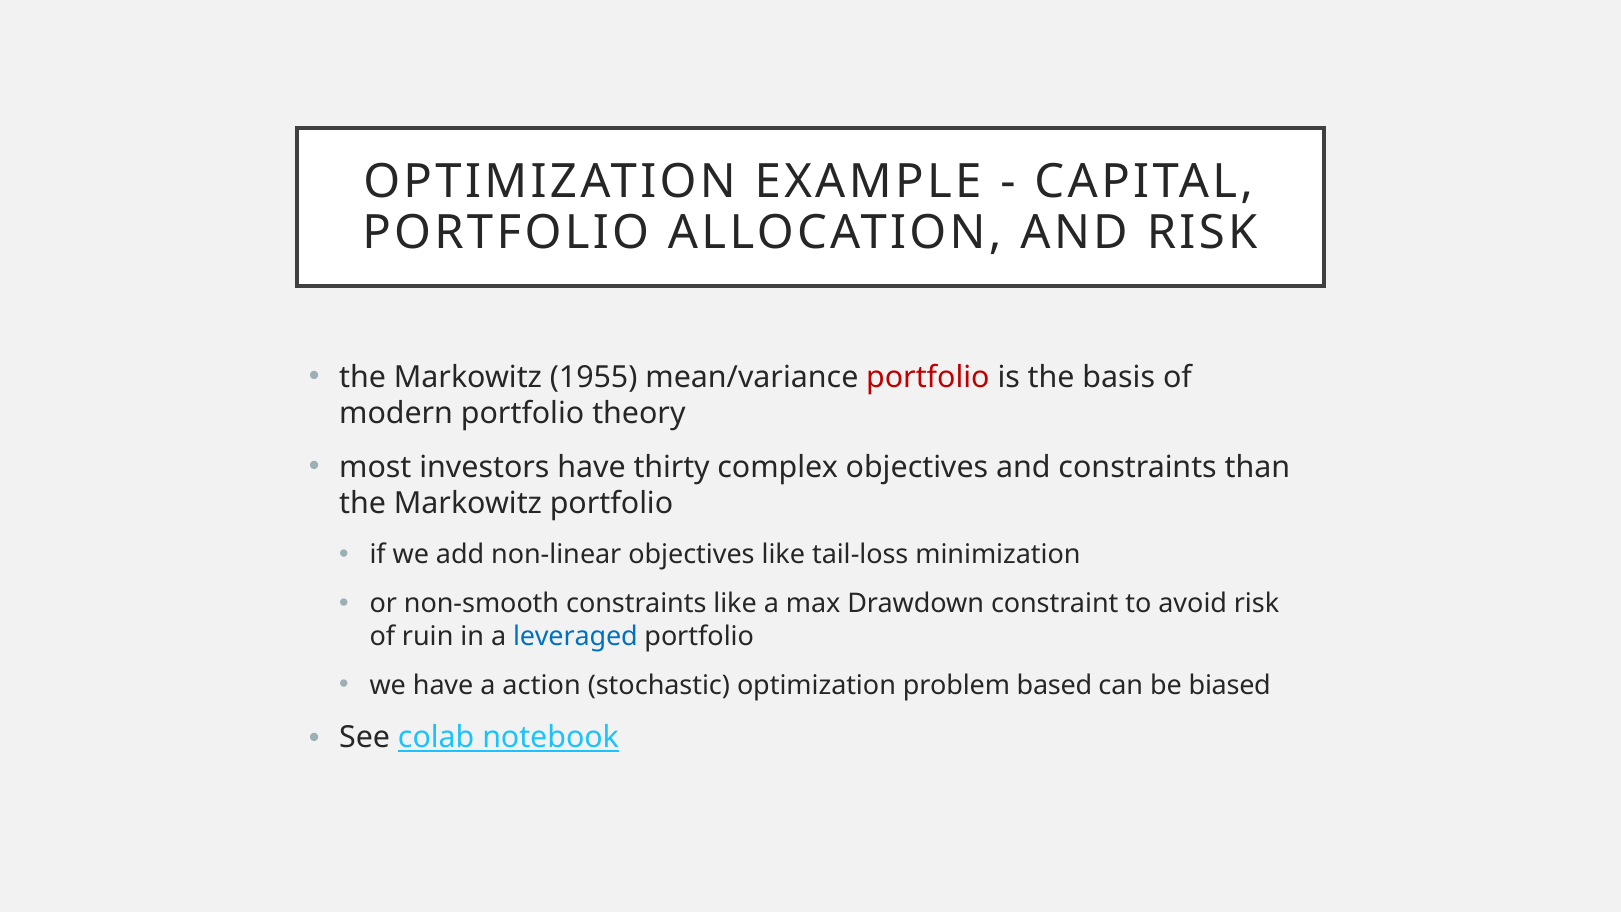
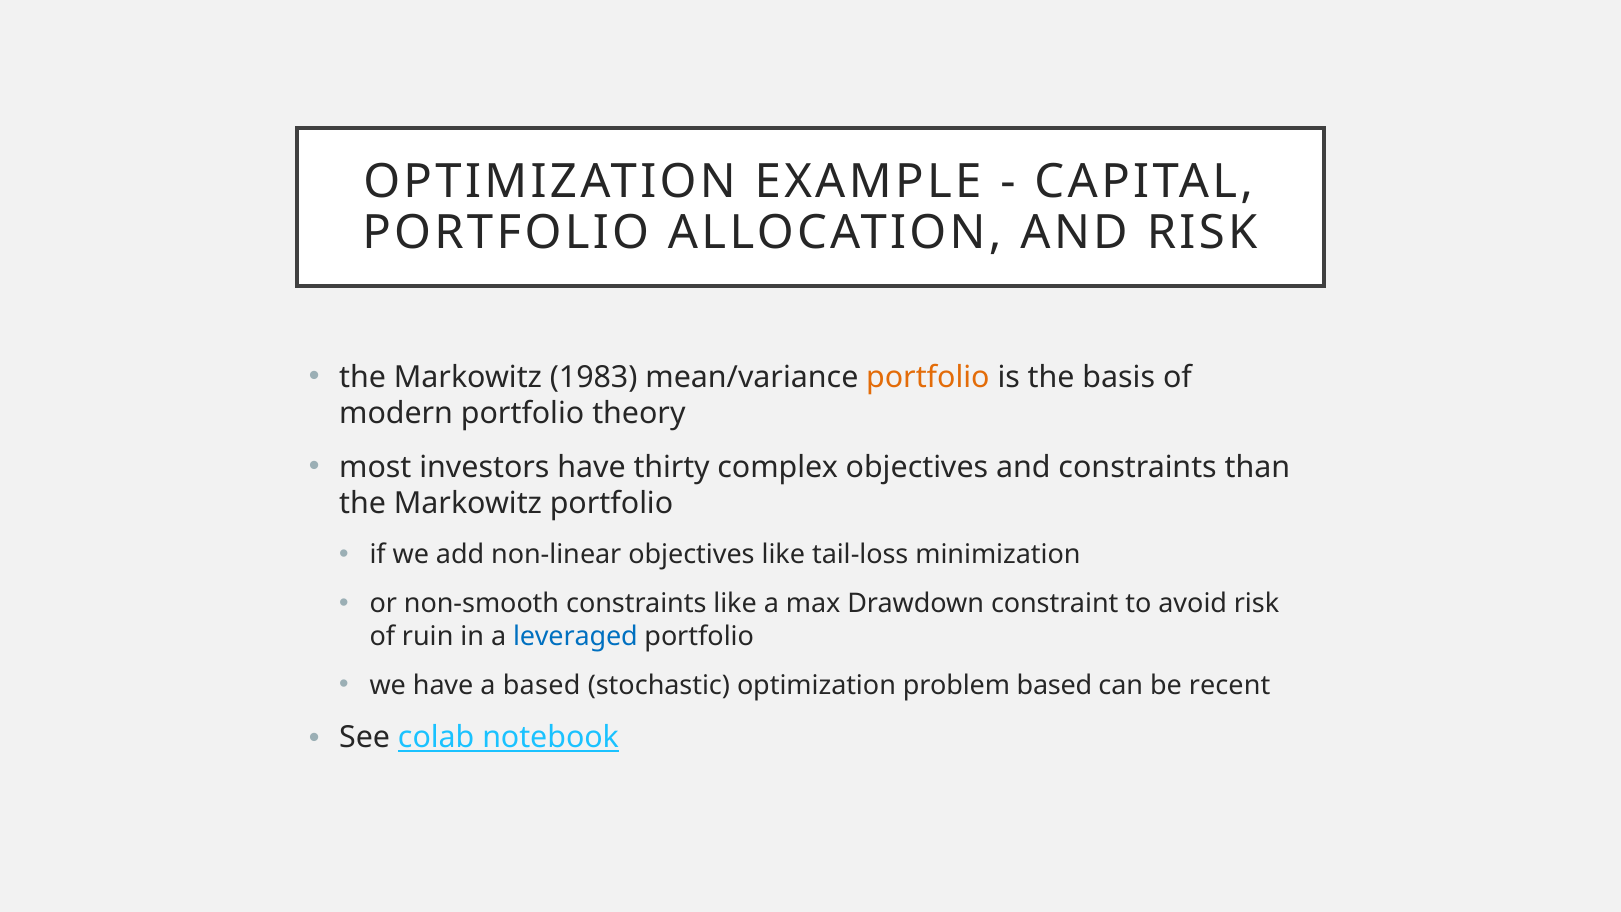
1955: 1955 -> 1983
portfolio at (928, 377) colour: red -> orange
a action: action -> based
biased: biased -> recent
